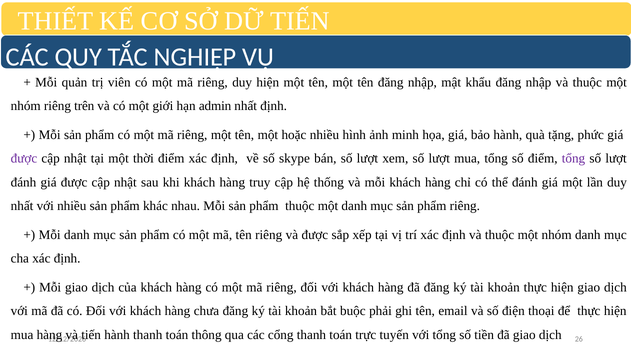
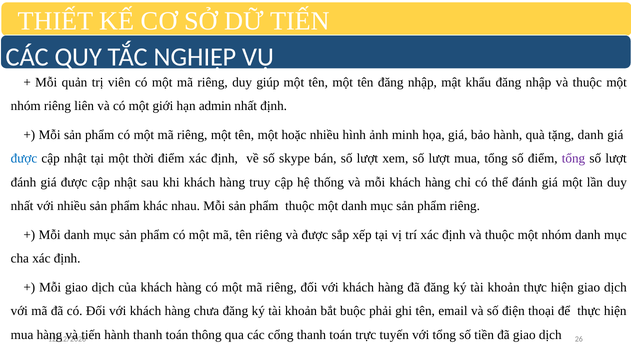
duy hiện: hiện -> giúp
trên: trên -> liên
tặng phức: phức -> danh
được at (24, 159) colour: purple -> blue
